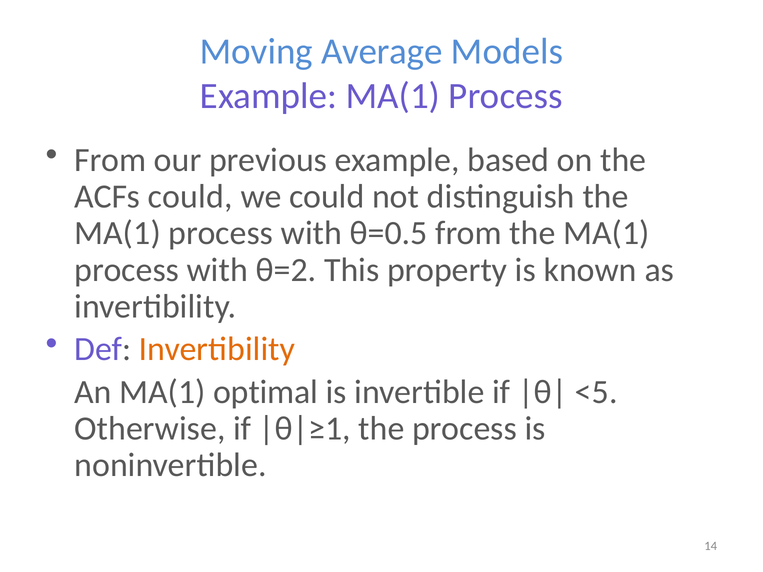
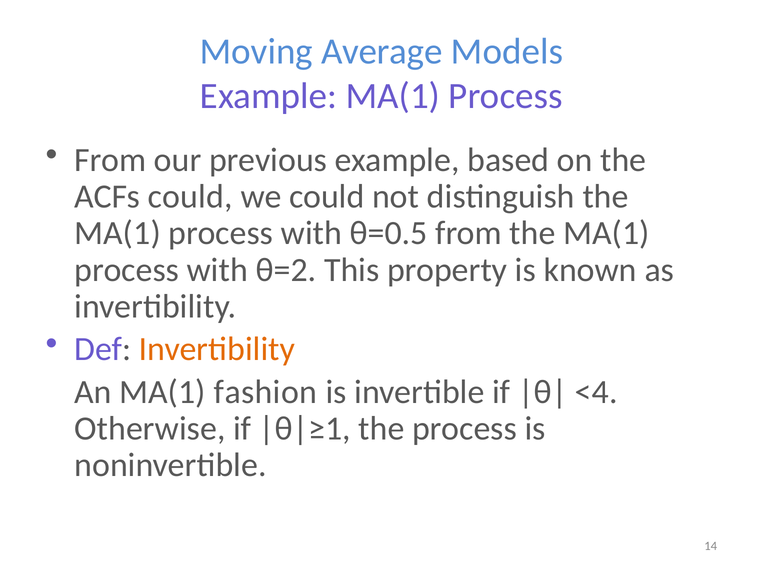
optimal: optimal -> fashion
<5: <5 -> <4
